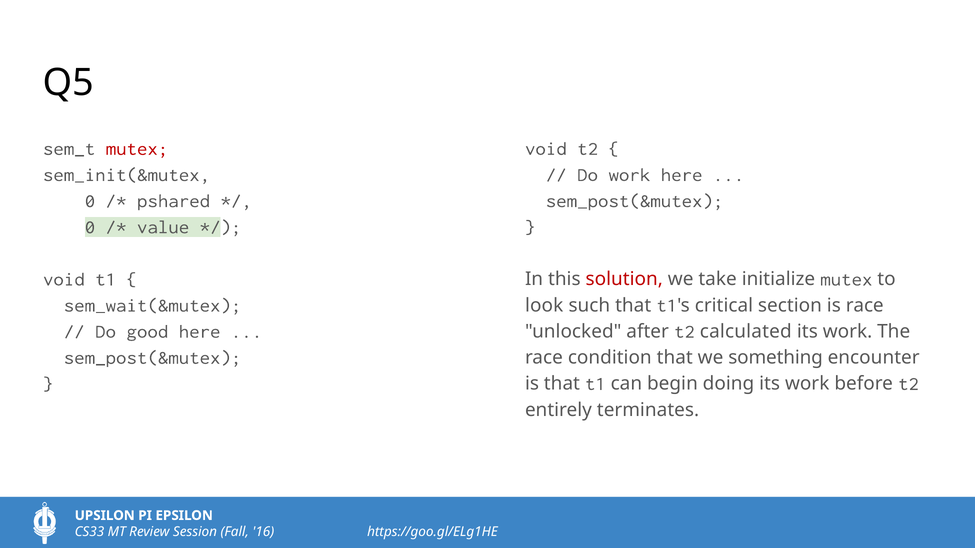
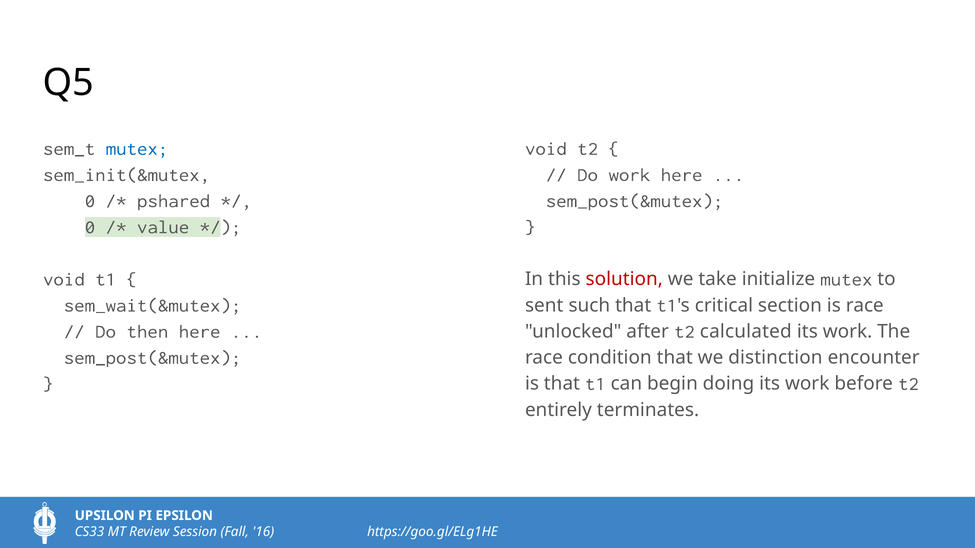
mutex at (137, 149) colour: red -> blue
look: look -> sent
good: good -> then
something: something -> distinction
